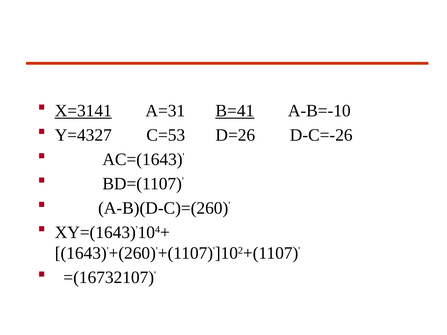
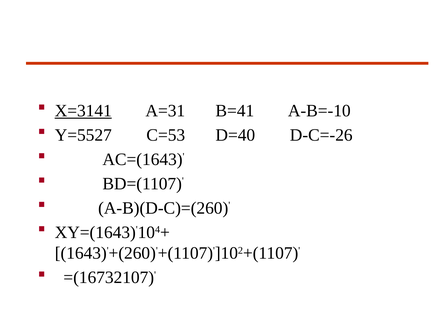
B=41 underline: present -> none
Y=4327: Y=4327 -> Y=5527
D=26: D=26 -> D=40
